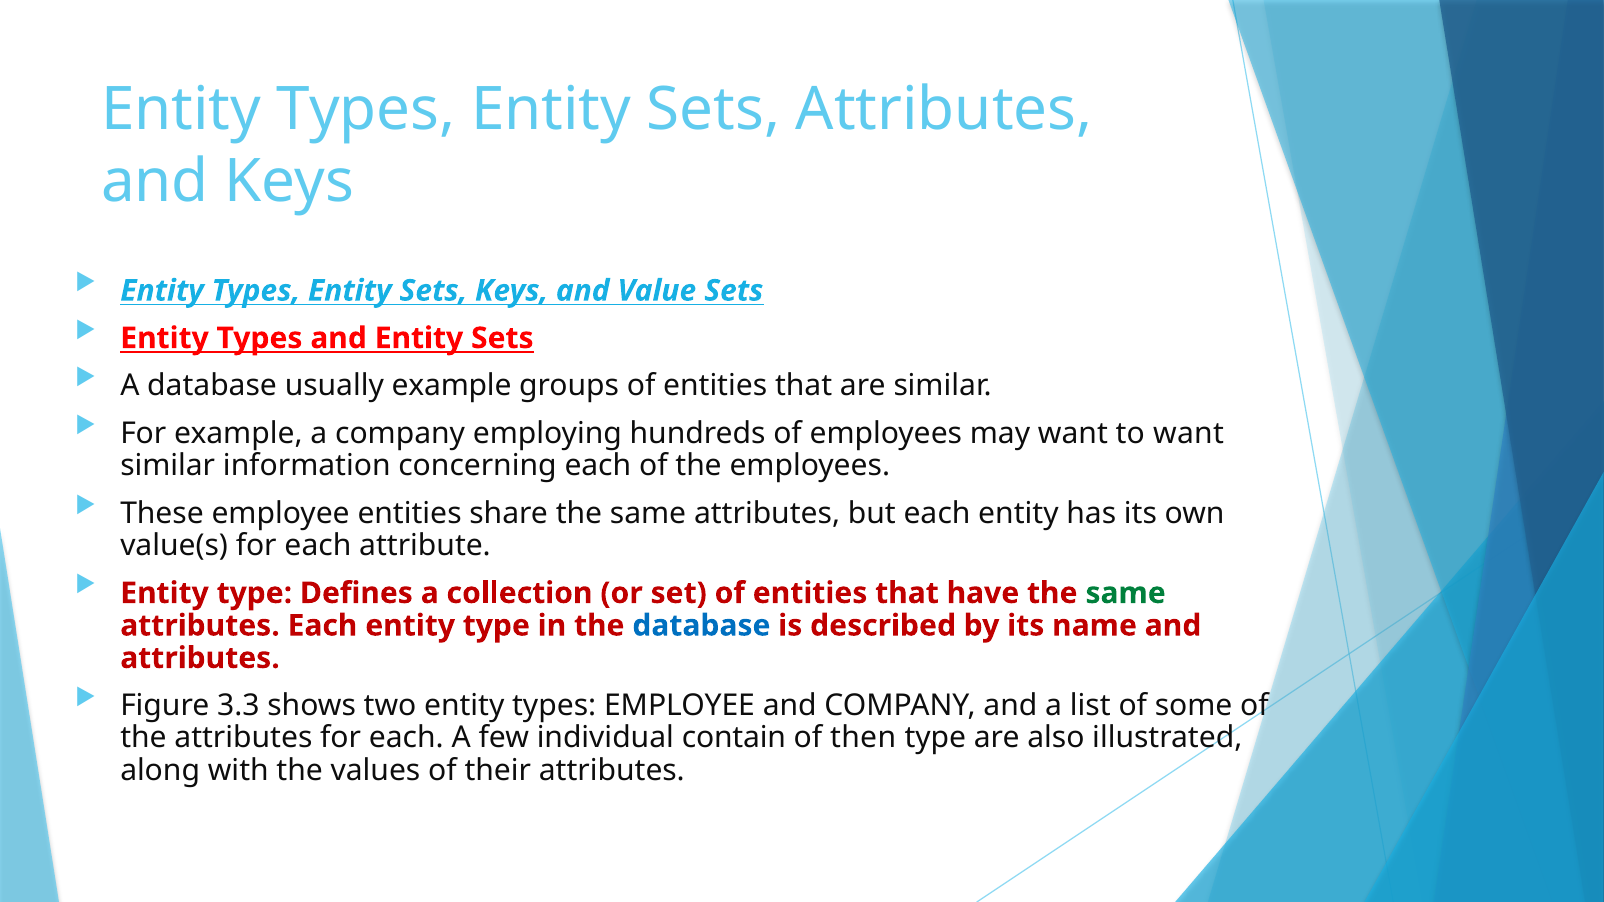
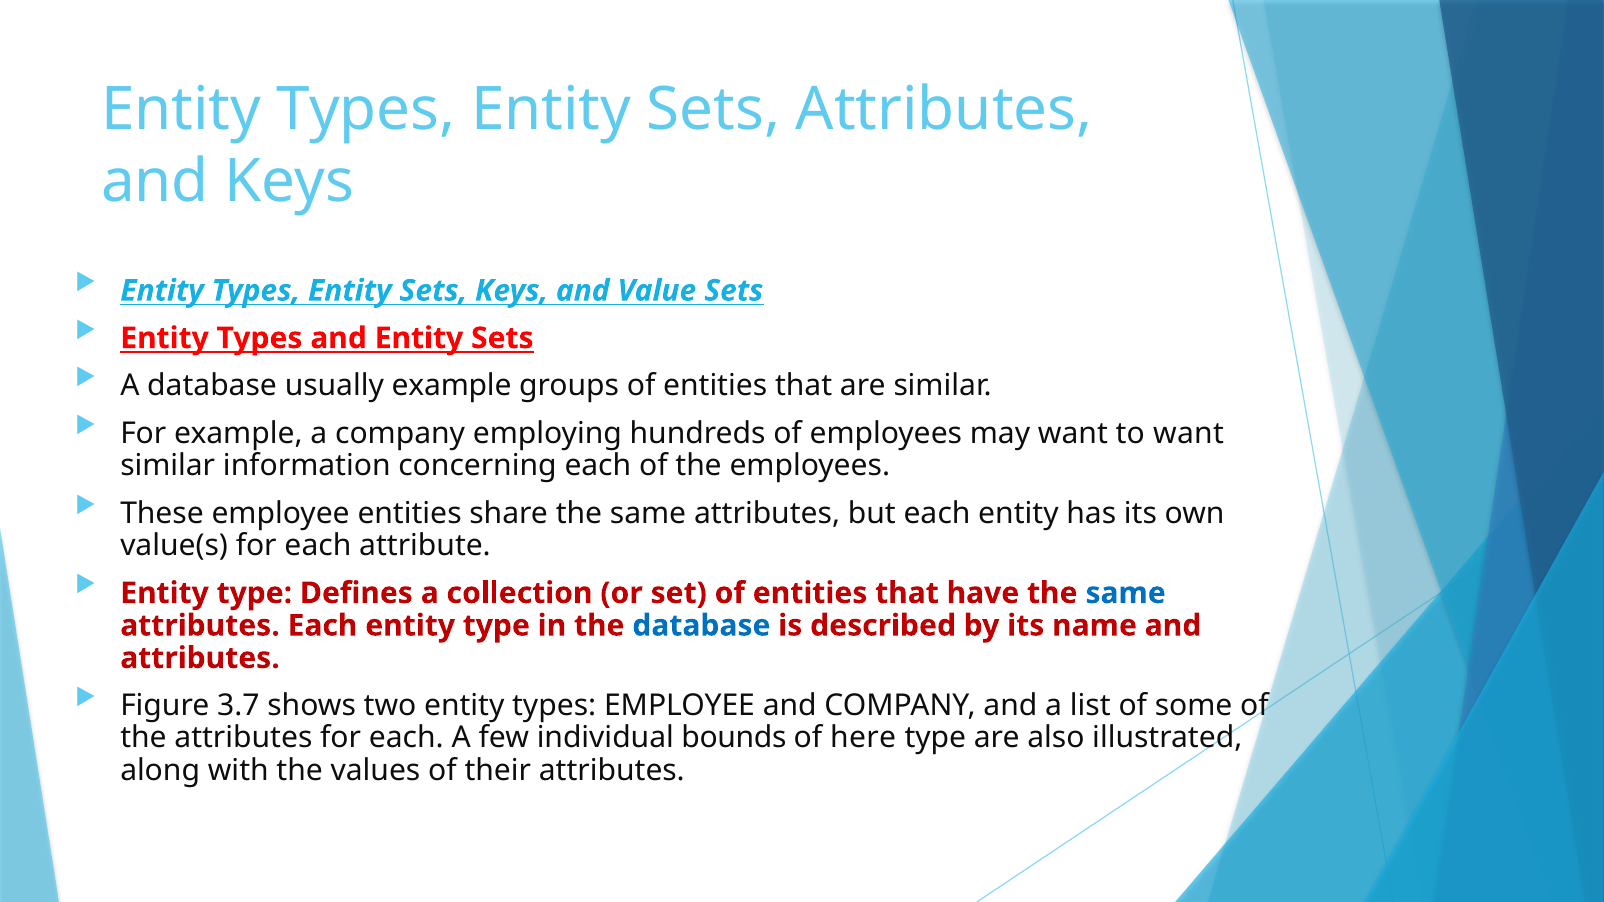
same at (1126, 593) colour: green -> blue
3.3: 3.3 -> 3.7
contain: contain -> bounds
then: then -> here
